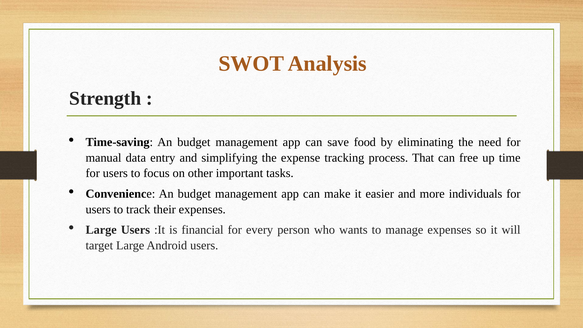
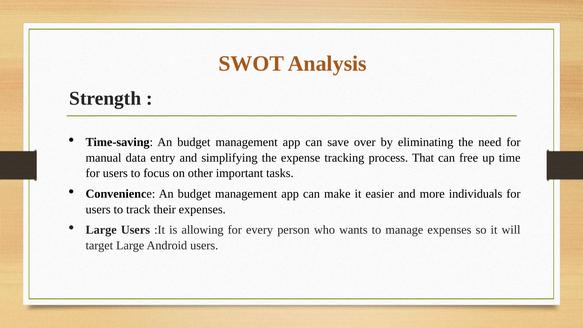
food: food -> over
financial: financial -> allowing
